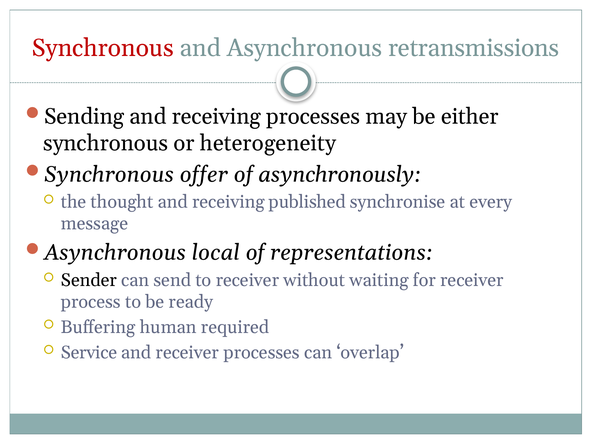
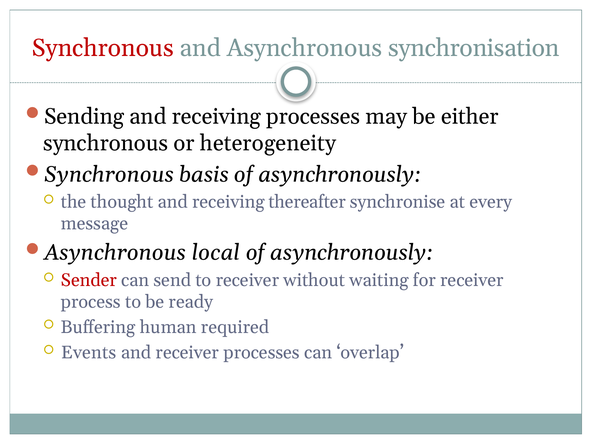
retransmissions: retransmissions -> synchronisation
offer: offer -> basis
published: published -> thereafter
representations at (352, 253): representations -> asynchronously
Sender colour: black -> red
Service: Service -> Events
